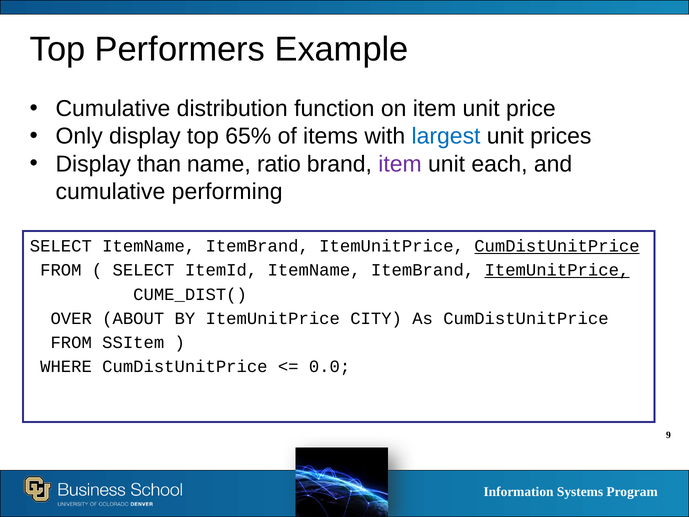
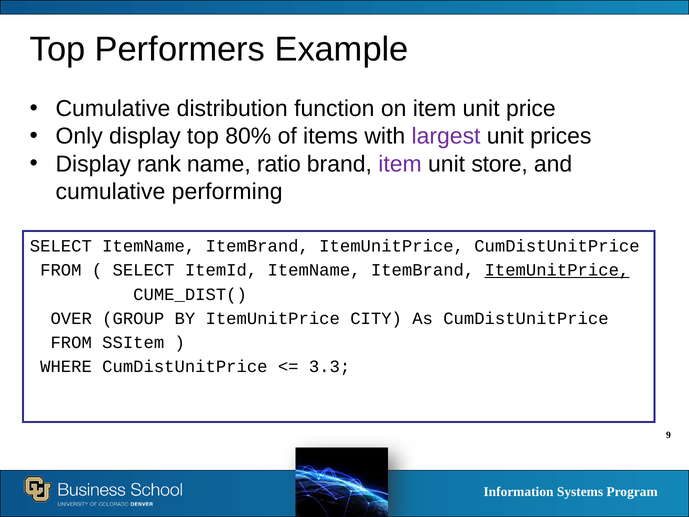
65%: 65% -> 80%
largest colour: blue -> purple
than: than -> rank
each: each -> store
CumDistUnitPrice at (557, 246) underline: present -> none
ABOUT: ABOUT -> GROUP
0.0: 0.0 -> 3.3
